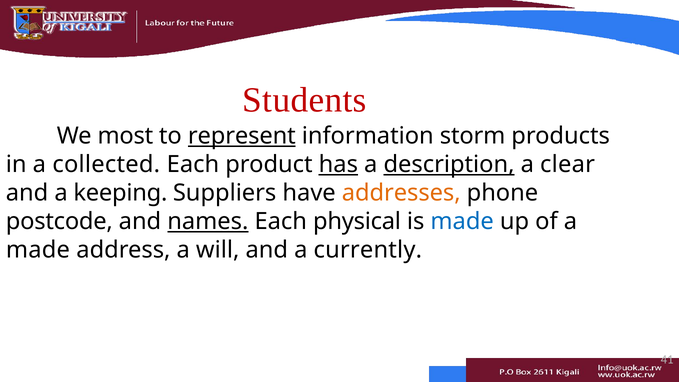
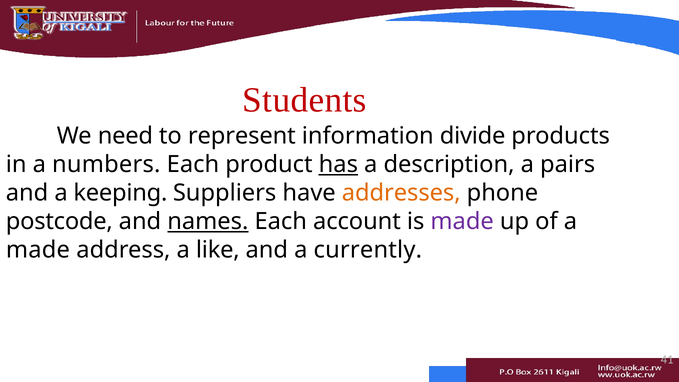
most: most -> need
represent underline: present -> none
storm: storm -> divide
collected: collected -> numbers
description underline: present -> none
clear: clear -> pairs
physical: physical -> account
made at (462, 221) colour: blue -> purple
will: will -> like
